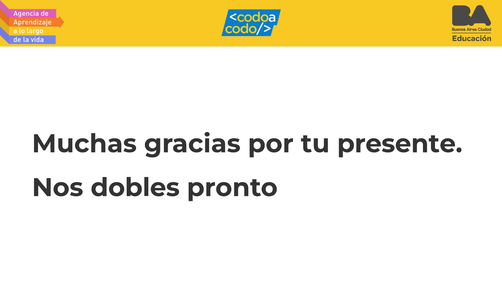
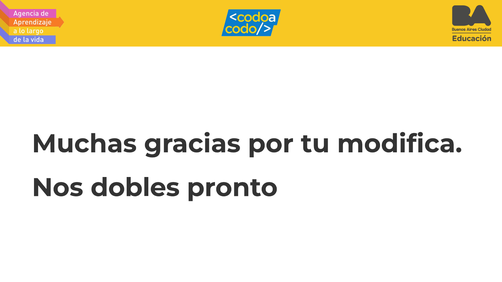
presente: presente -> modifica
